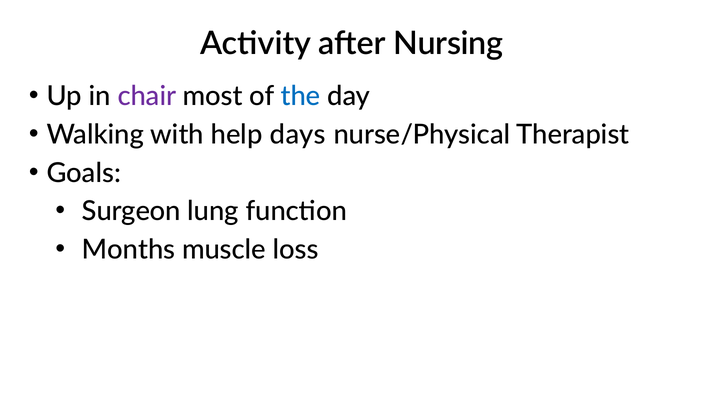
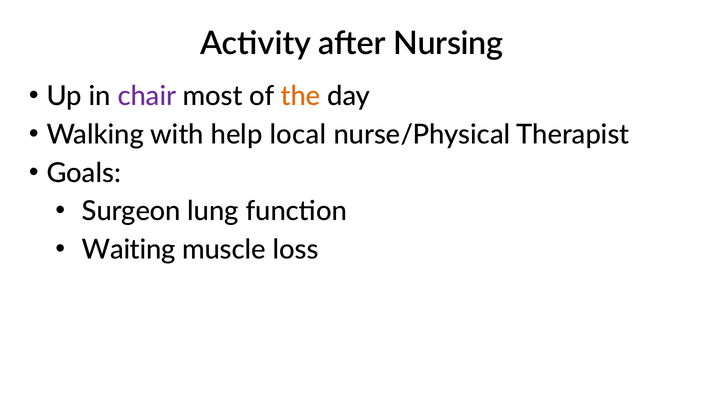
the colour: blue -> orange
days: days -> local
Months: Months -> Waiting
